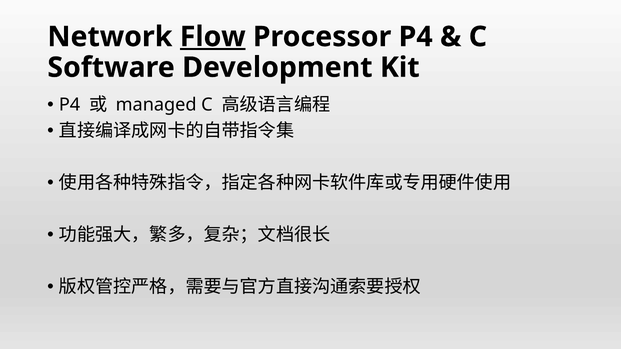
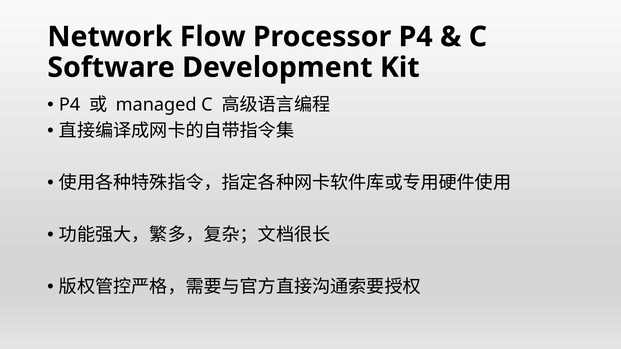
Flow underline: present -> none
